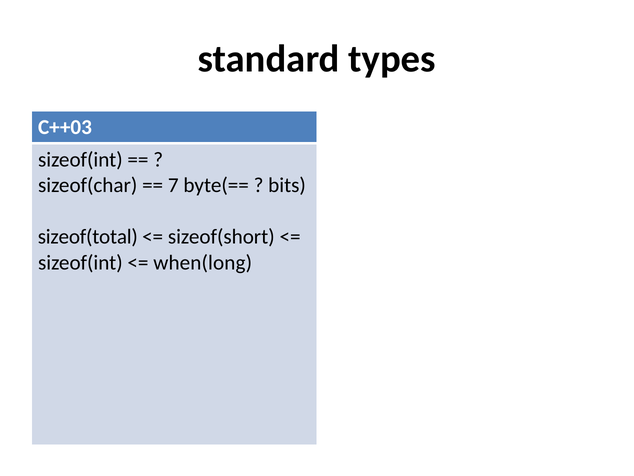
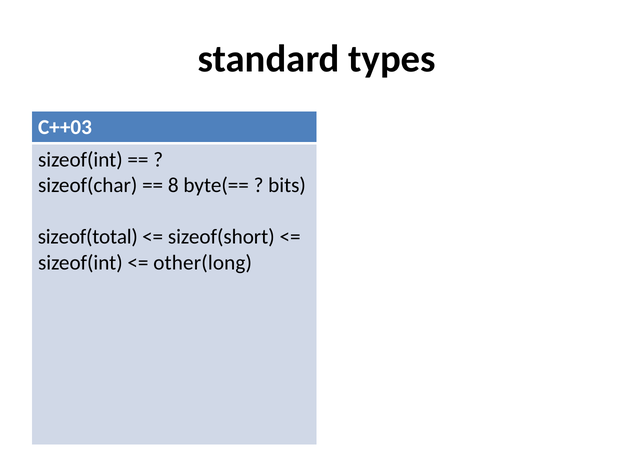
7: 7 -> 8
when(long: when(long -> other(long
